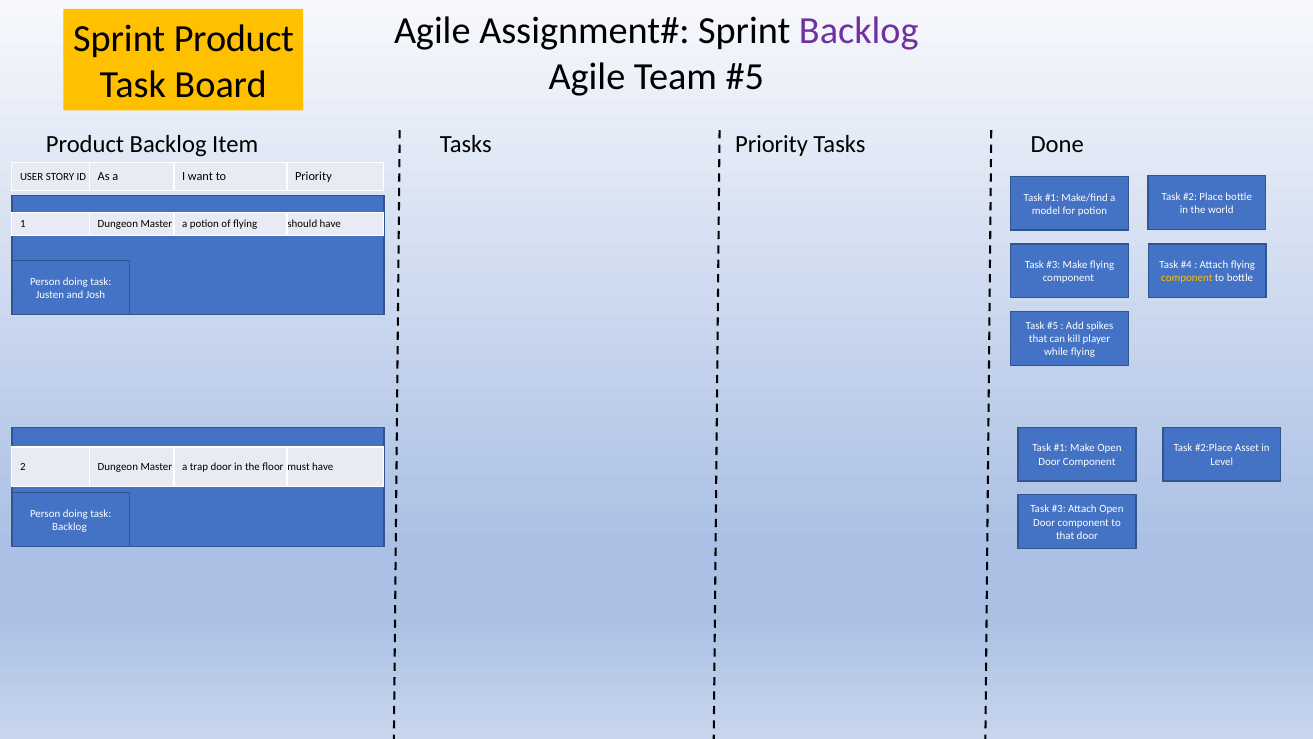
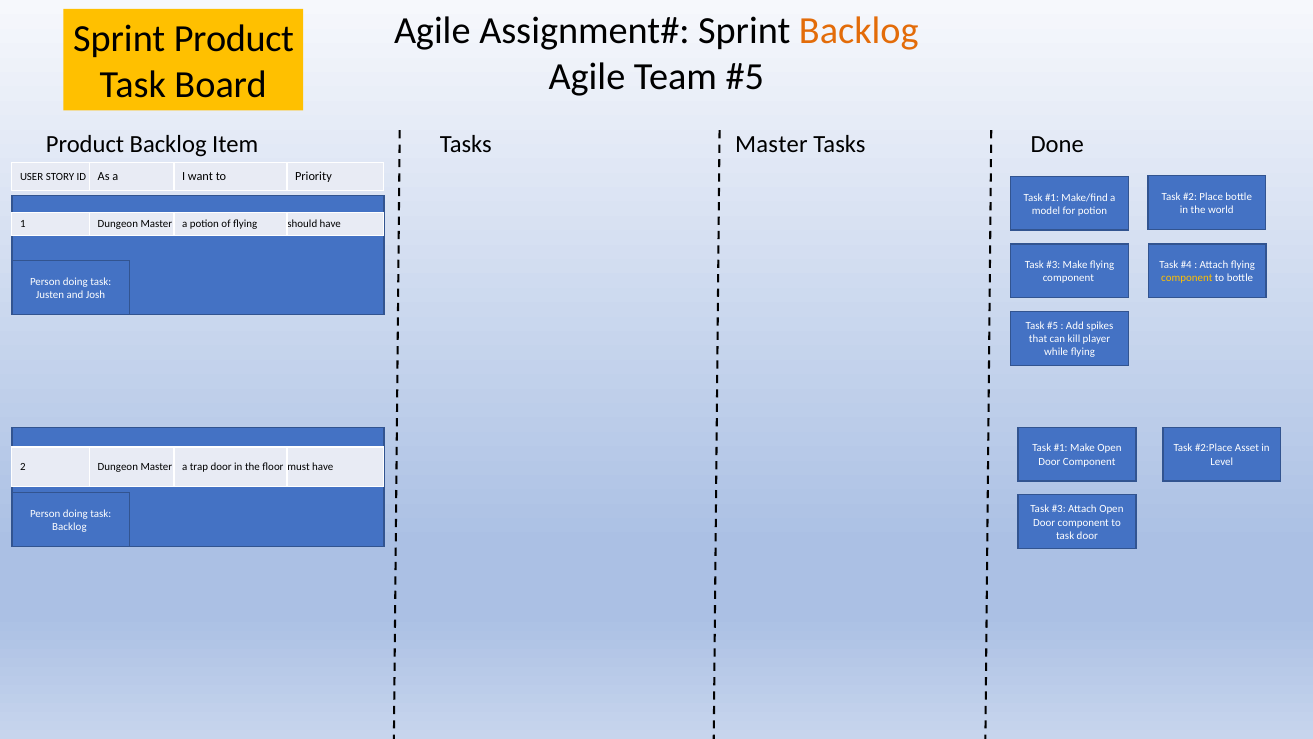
Backlog at (859, 30) colour: purple -> orange
Tasks Priority: Priority -> Master
that at (1065, 535): that -> task
